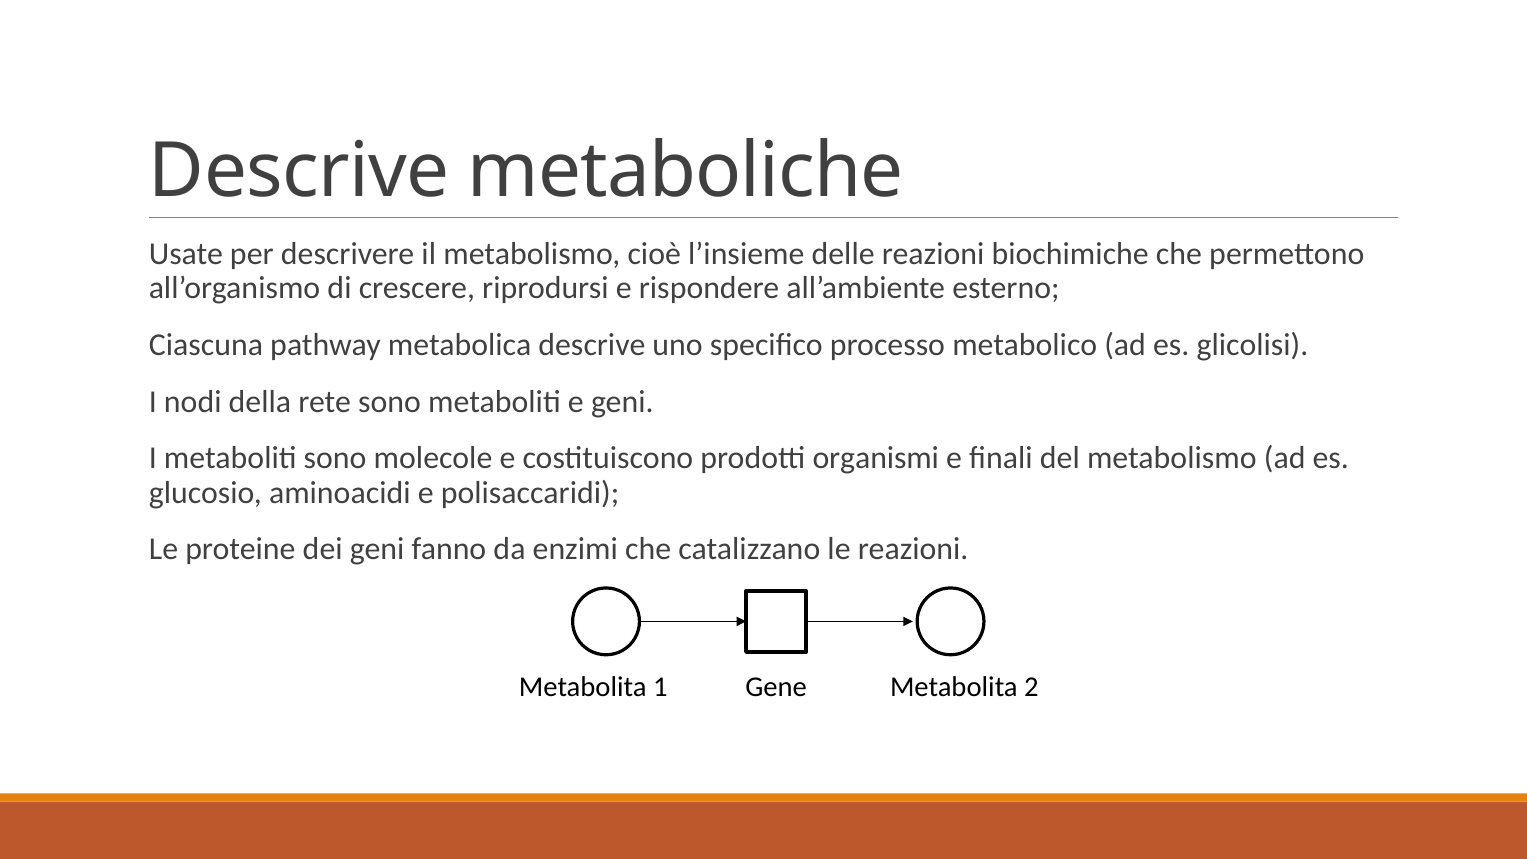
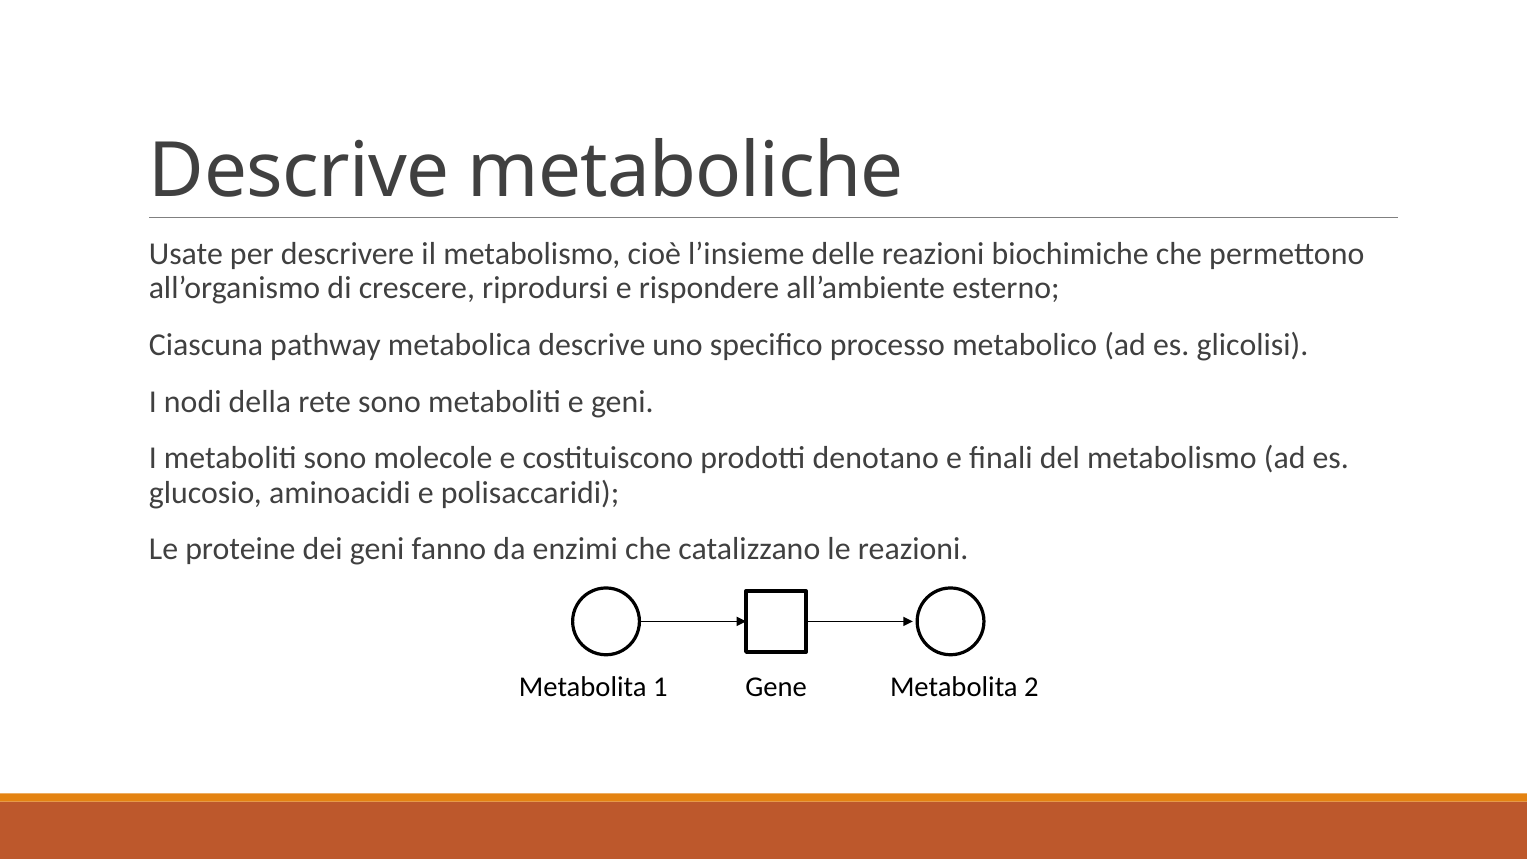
organismi: organismi -> denotano
